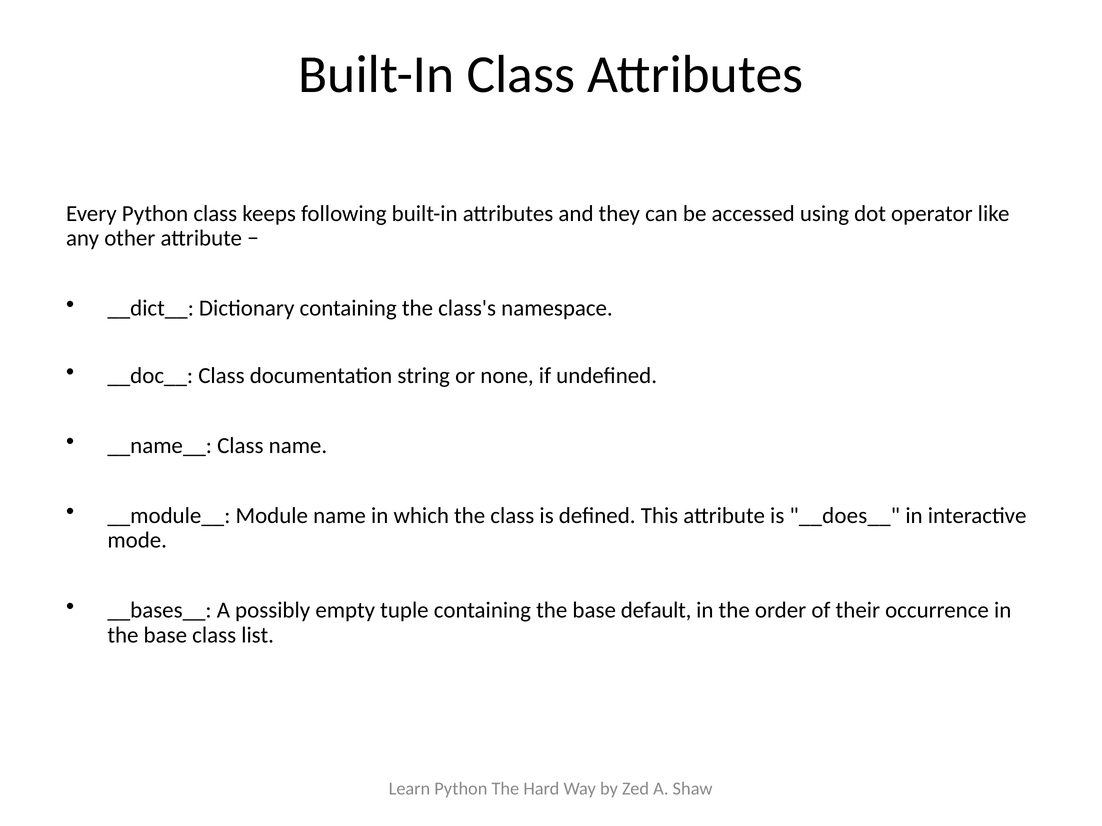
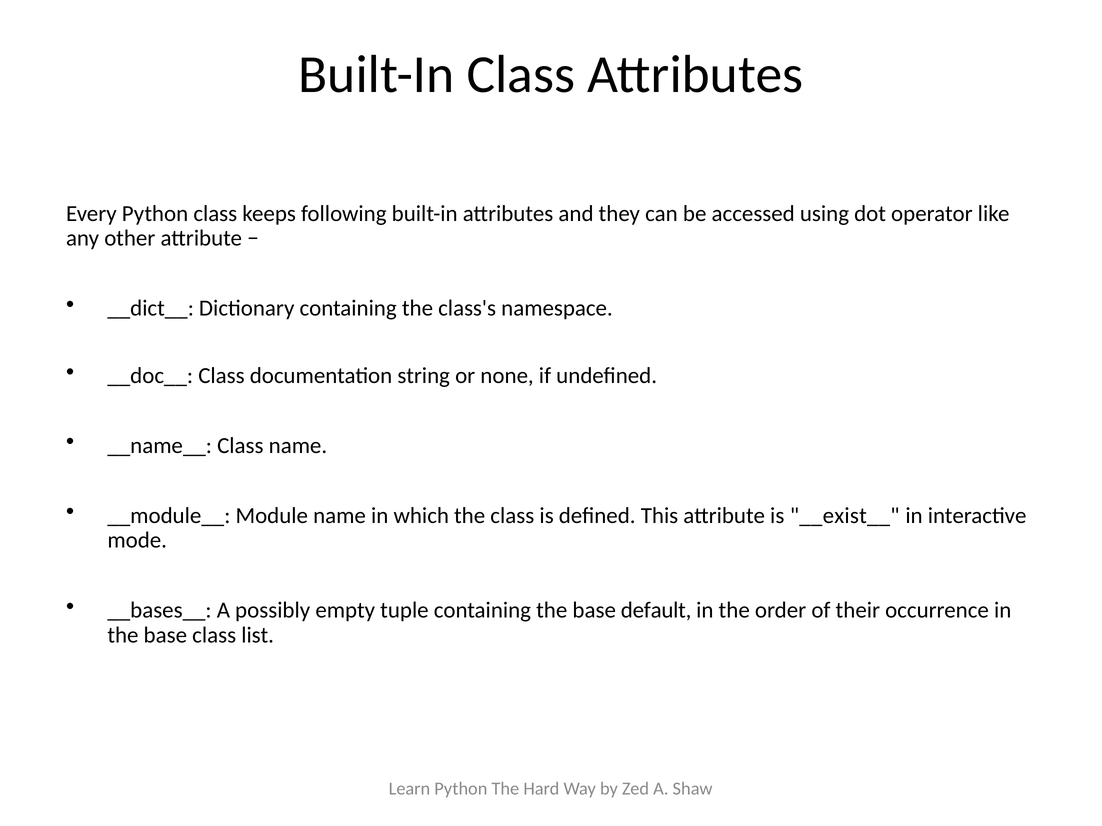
__does__: __does__ -> __exist__
